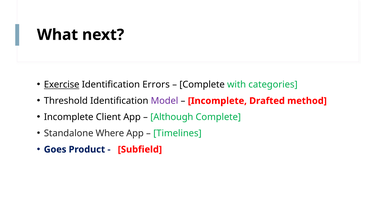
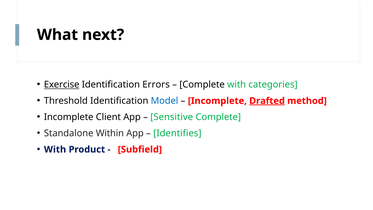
Model colour: purple -> blue
Drafted underline: none -> present
Although: Although -> Sensitive
Where: Where -> Within
Timelines: Timelines -> Identifies
Goes at (55, 149): Goes -> With
